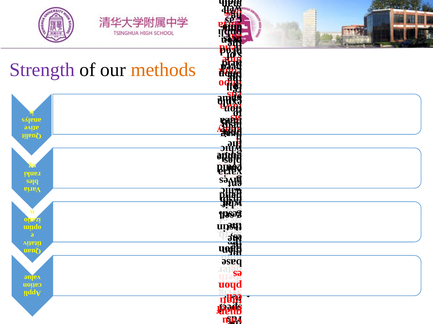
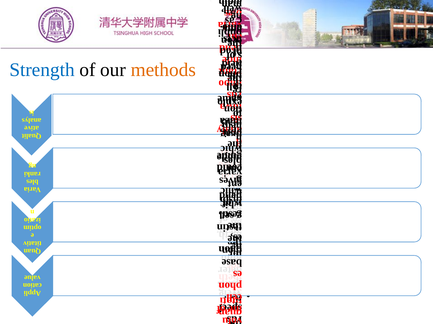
Strength colour: purple -> blue
